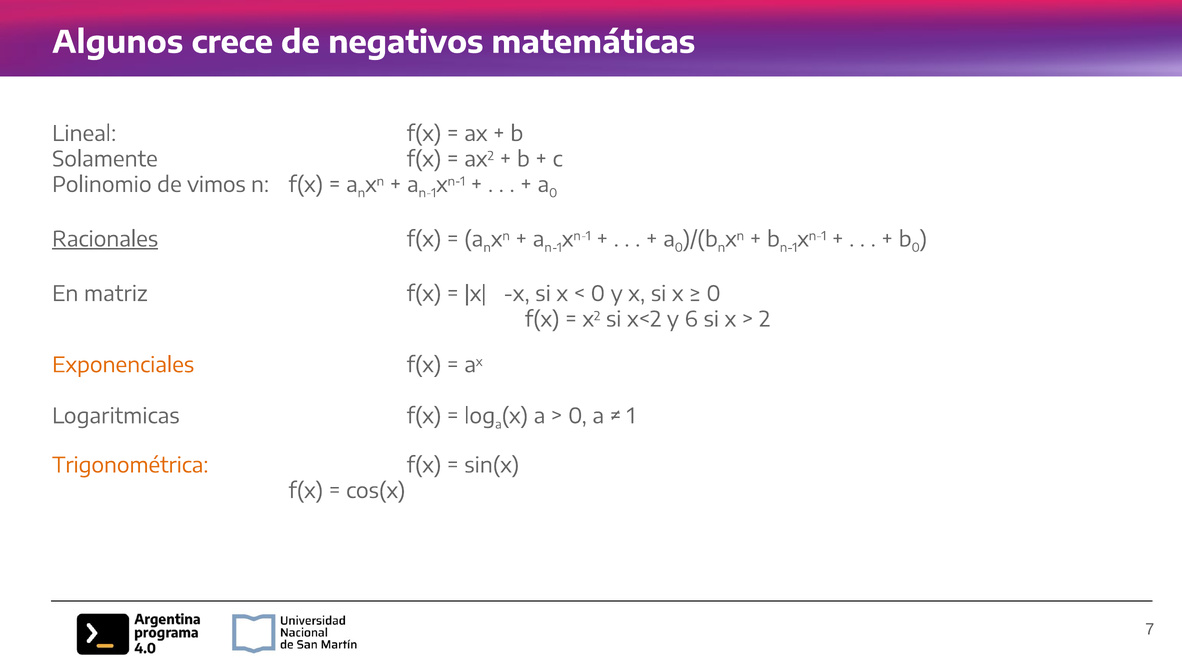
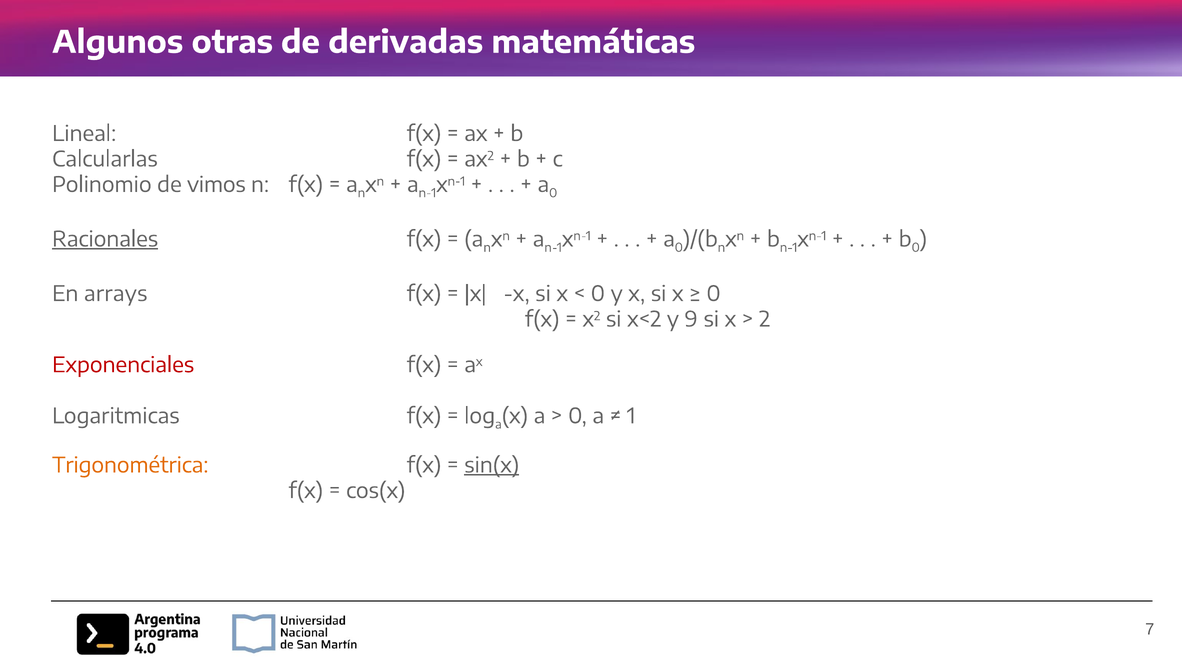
crece: crece -> otras
negativos: negativos -> derivadas
Solamente: Solamente -> Calcularlas
matriz: matriz -> arrays
6: 6 -> 9
Exponenciales colour: orange -> red
sin(x underline: none -> present
